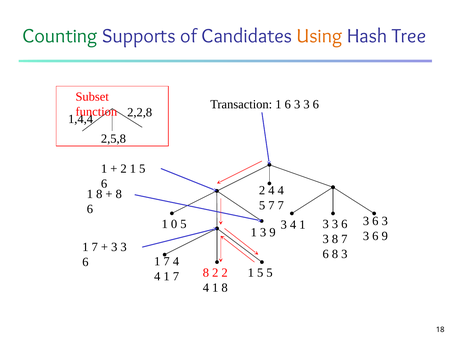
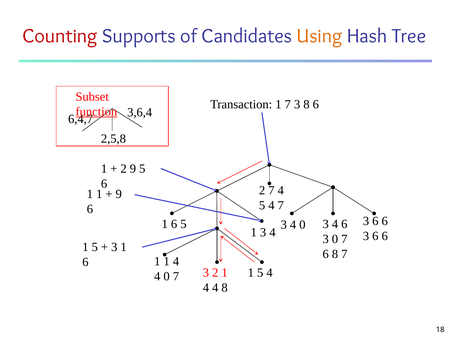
Counting colour: green -> red
1 6: 6 -> 7
3 at (307, 104): 3 -> 8
function underline: none -> present
2,2,8: 2,2,8 -> 3,6,4
1,4,4: 1,4,4 -> 6,4,7
2 1: 1 -> 9
4 at (271, 190): 4 -> 7
8 at (99, 194): 8 -> 1
8 at (119, 194): 8 -> 9
7 at (271, 205): 7 -> 4
3 at (385, 221): 3 -> 6
0 at (174, 224): 0 -> 6
3 4 1: 1 -> 0
3 at (335, 224): 3 -> 4
1 3 9: 9 -> 4
9 at (385, 236): 9 -> 6
3 8: 8 -> 0
7 at (95, 247): 7 -> 5
3 at (124, 247): 3 -> 1
8 3: 3 -> 7
7 at (167, 261): 7 -> 1
1 5 5: 5 -> 4
1 at (167, 276): 1 -> 0
8 at (206, 273): 8 -> 3
2 2: 2 -> 1
1 at (215, 287): 1 -> 4
